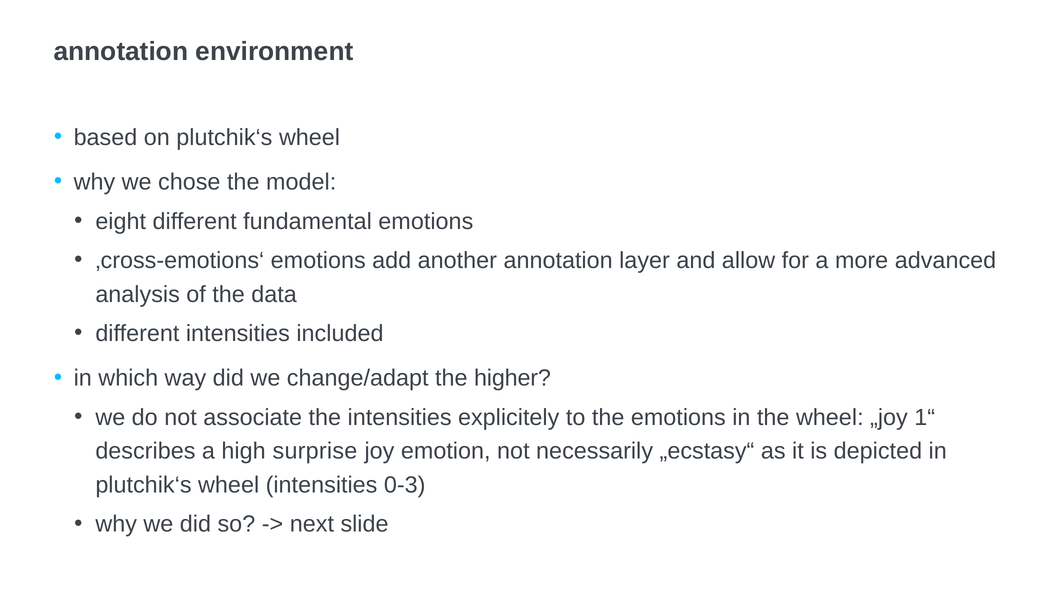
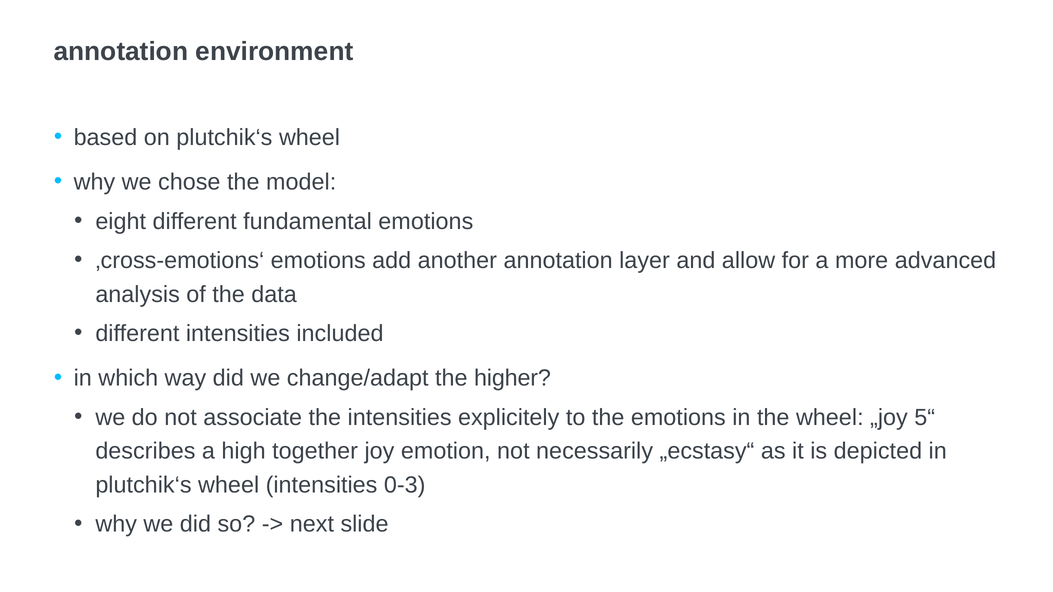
1“: 1“ -> 5“
surprise: surprise -> together
